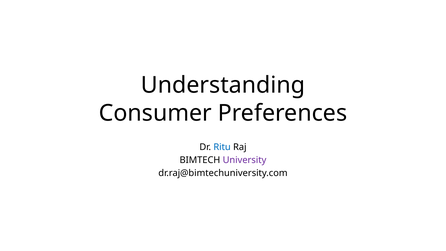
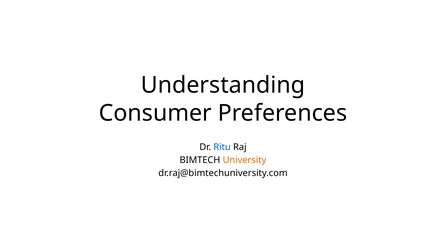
University colour: purple -> orange
